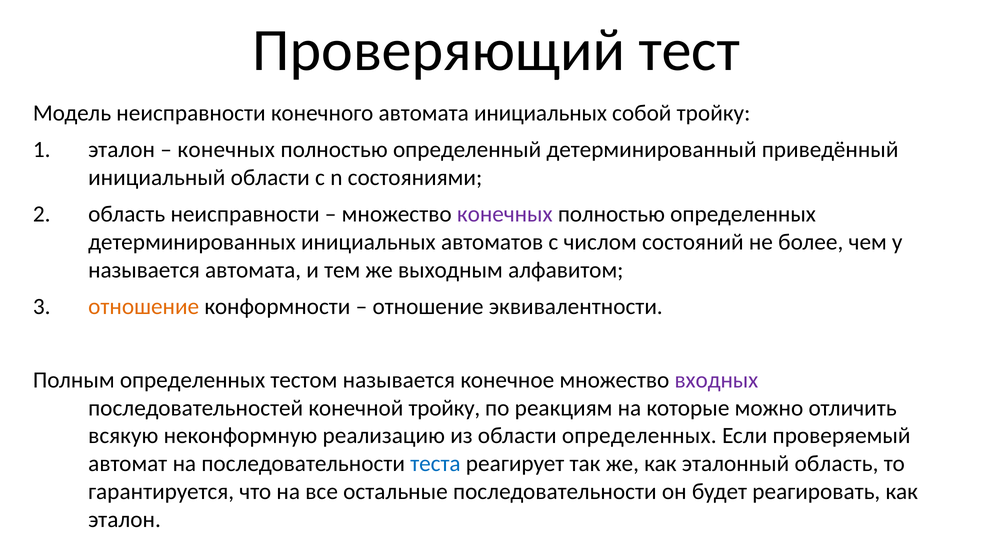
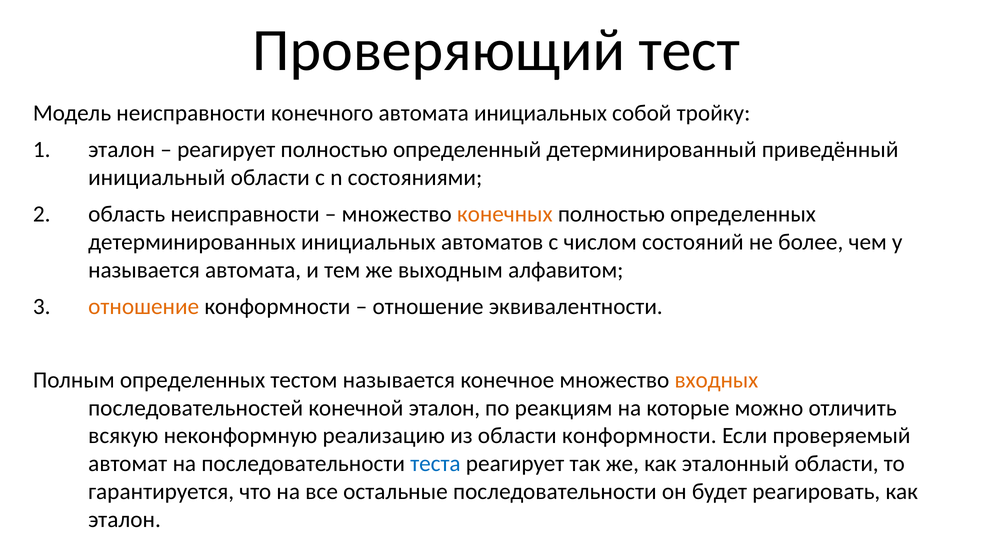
конечных at (226, 149): конечных -> реагирует
конечных at (505, 214) colour: purple -> orange
входных colour: purple -> orange
конечной тройку: тройку -> эталон
области определенных: определенных -> конформности
эталонный область: область -> области
